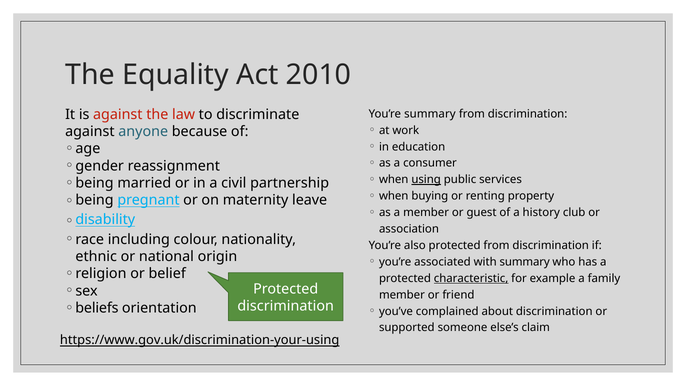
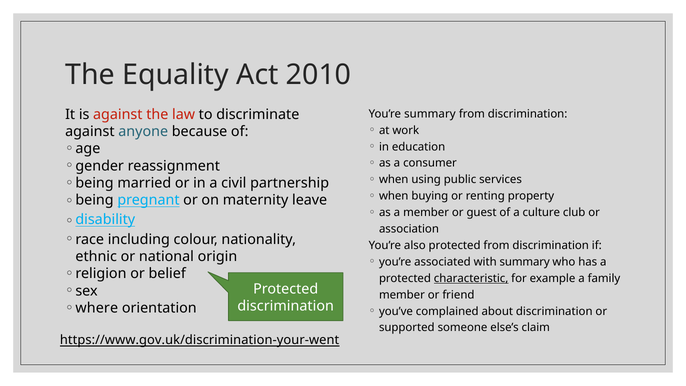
using underline: present -> none
history: history -> culture
beliefs: beliefs -> where
https://www.gov.uk/discrimination-your-using: https://www.gov.uk/discrimination-your-using -> https://www.gov.uk/discrimination-your-went
